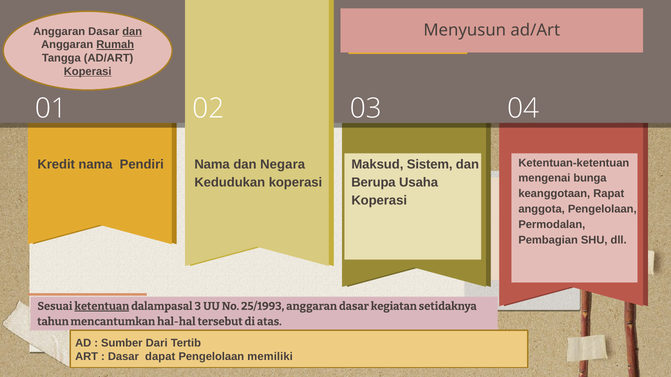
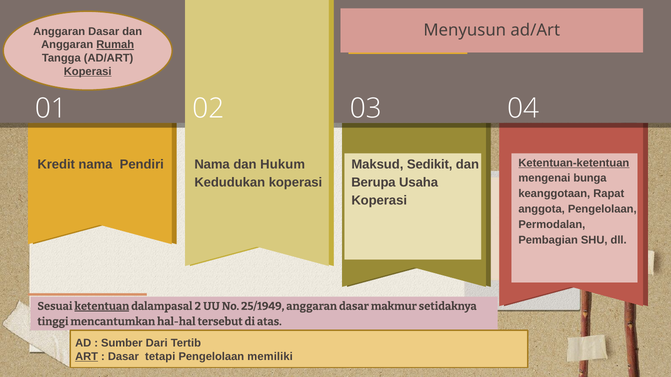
dan at (132, 31) underline: present -> none
Ketentuan-ketentuan underline: none -> present
Negara: Negara -> Hukum
Sistem: Sistem -> Sedikit
3: 3 -> 2
25/1993: 25/1993 -> 25/1949
kegiatan: kegiatan -> makmur
tahun: tahun -> tinggi
ART underline: none -> present
dapat: dapat -> tetapi
